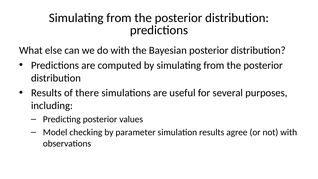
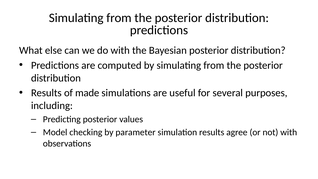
there: there -> made
